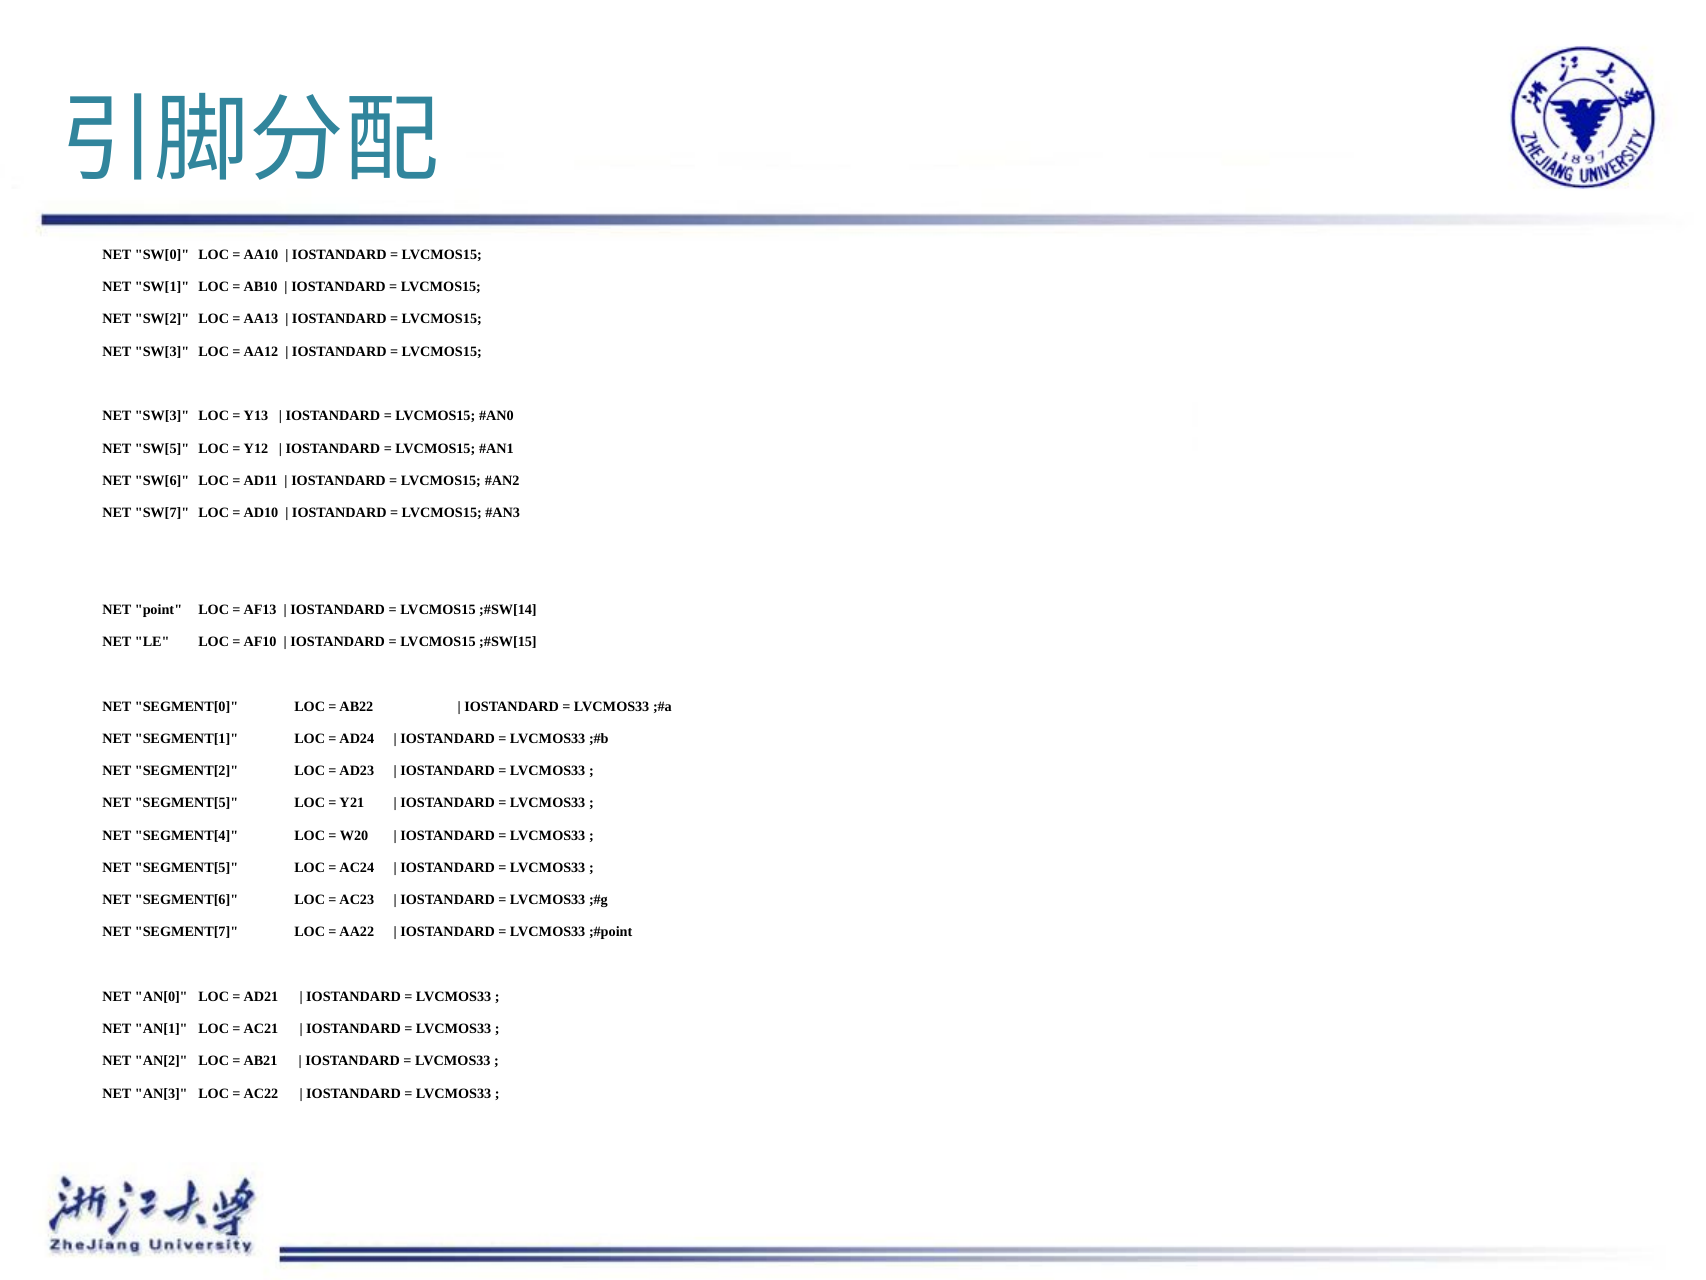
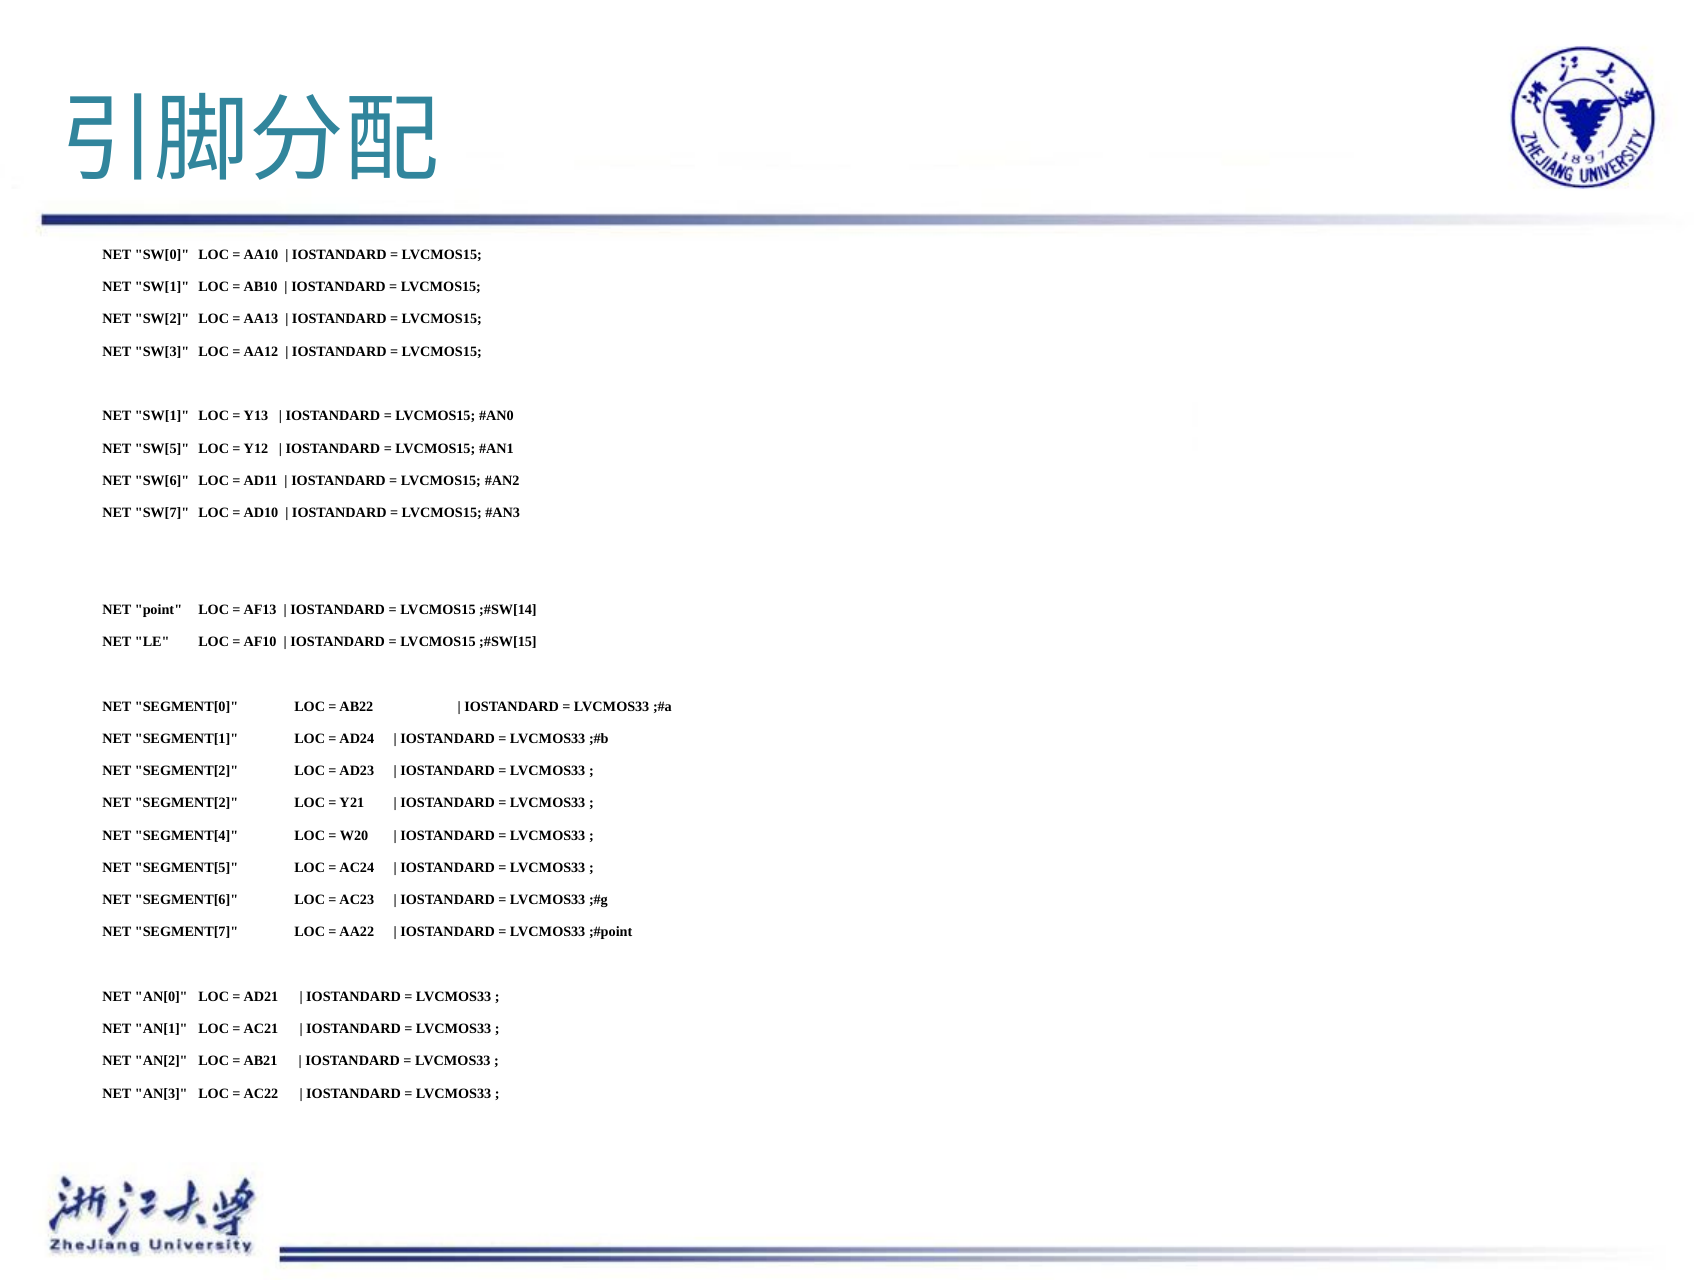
SW[3 at (162, 416): SW[3 -> SW[1
SEGMENT[5 at (187, 803): SEGMENT[5 -> SEGMENT[2
